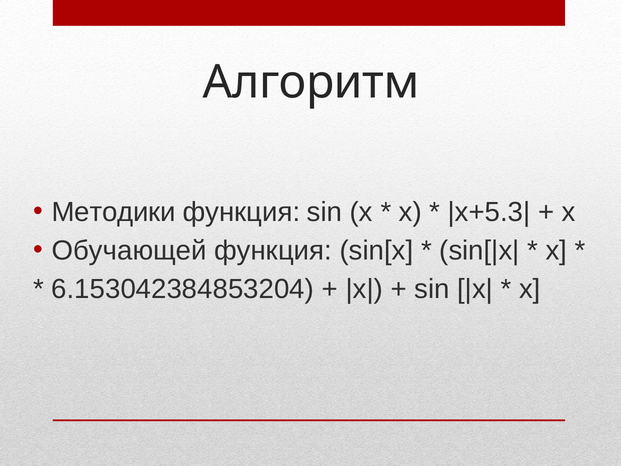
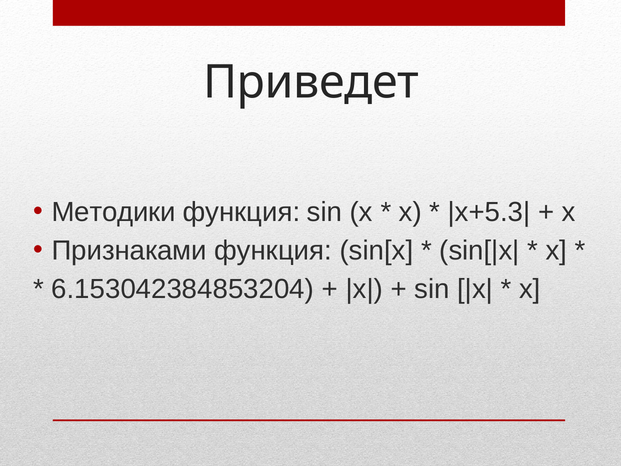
Алгоритм: Алгоритм -> Приведет
Обучающей: Обучающей -> Признаками
